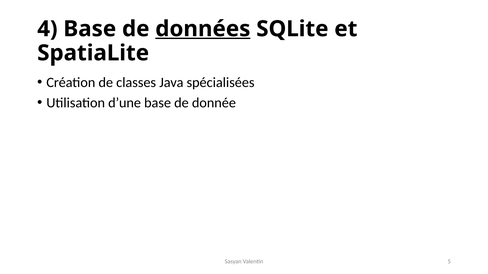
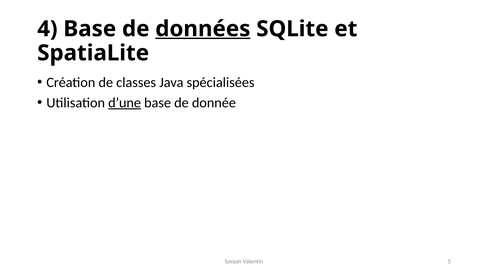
d’une underline: none -> present
